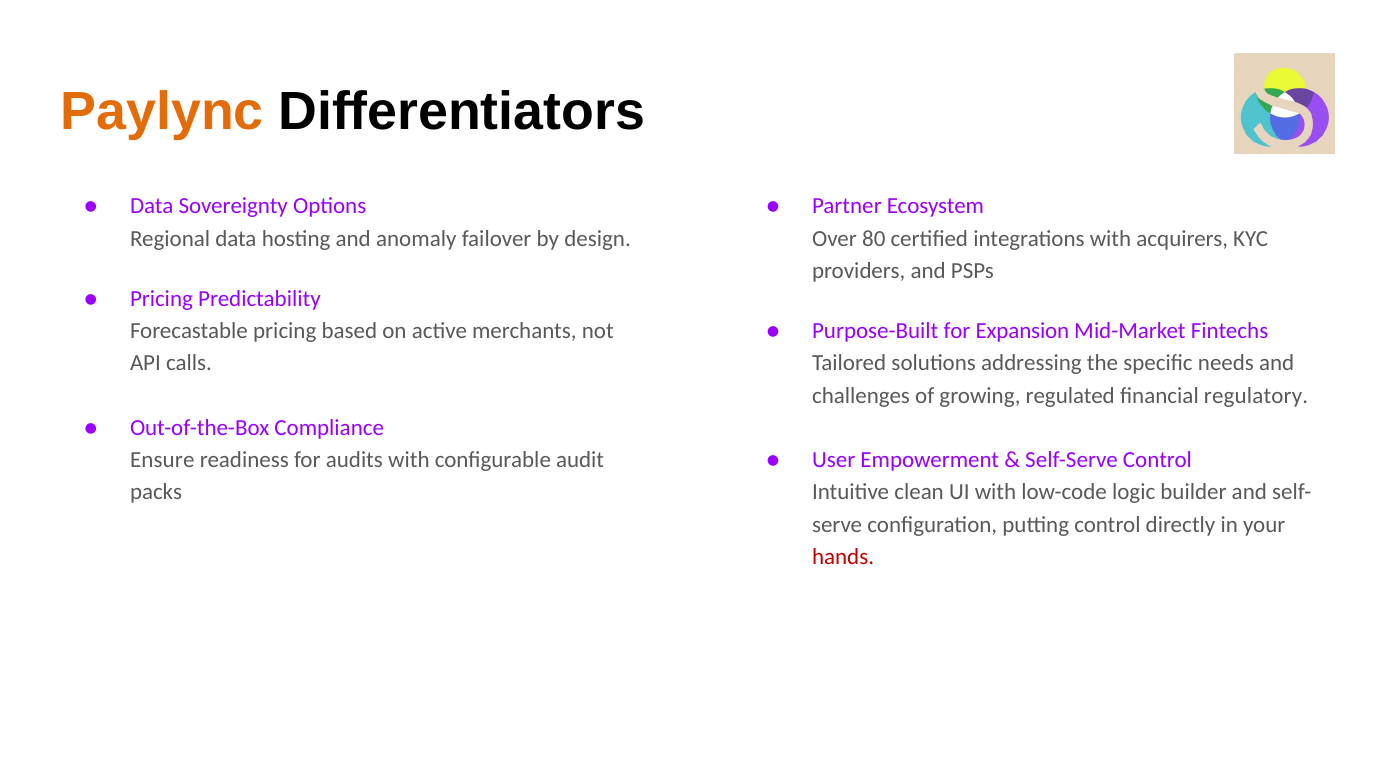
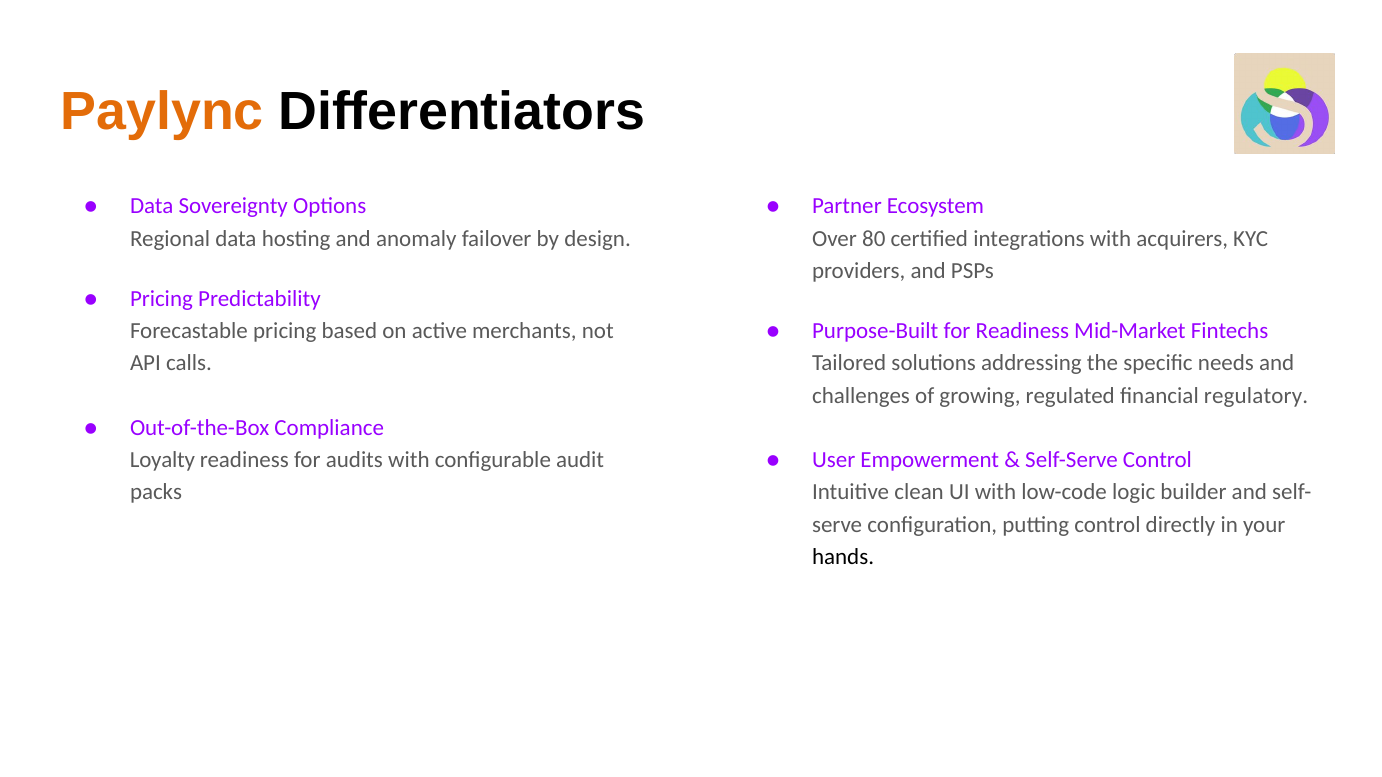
for Expansion: Expansion -> Readiness
Ensure: Ensure -> Loyalty
hands colour: red -> black
